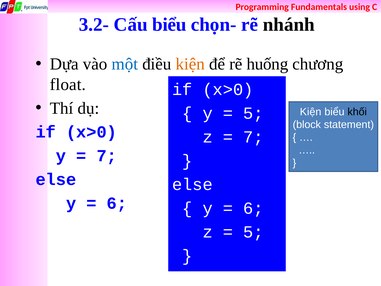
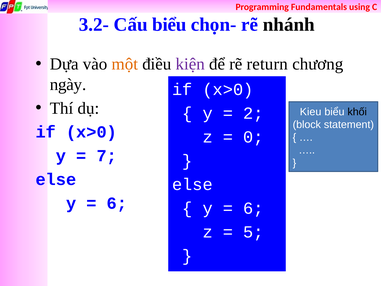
một colour: blue -> orange
kiện at (190, 64) colour: orange -> purple
huống: huống -> return
float: float -> ngày
5 at (253, 113): 5 -> 2
Kiện at (311, 112): Kiện -> Kieu
7 at (253, 137): 7 -> 0
